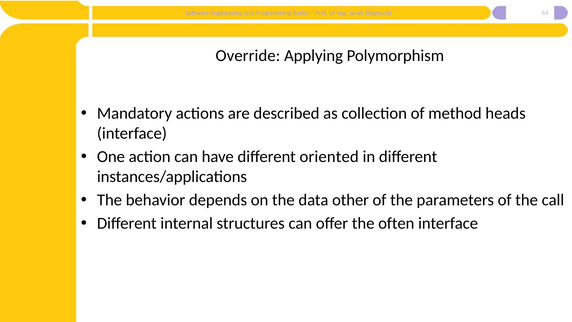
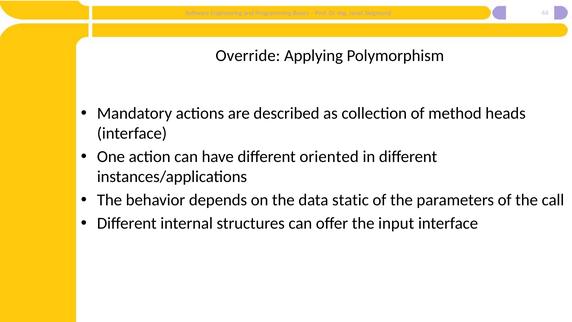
other: other -> static
often: often -> input
